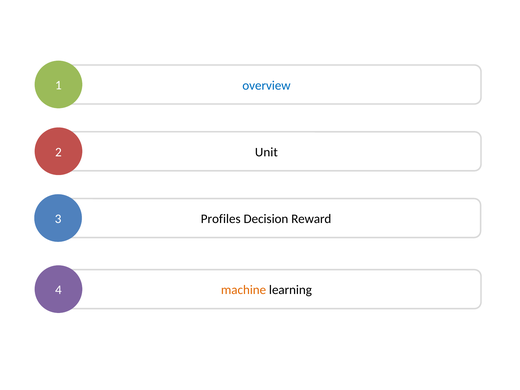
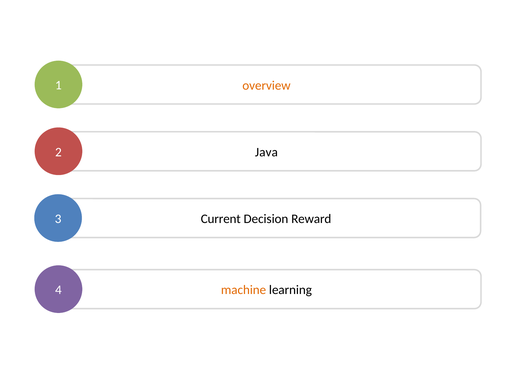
overview colour: blue -> orange
Unit: Unit -> Java
Profiles: Profiles -> Current
